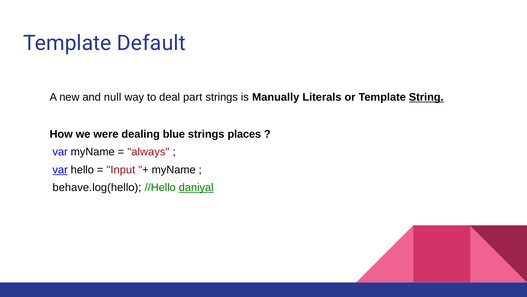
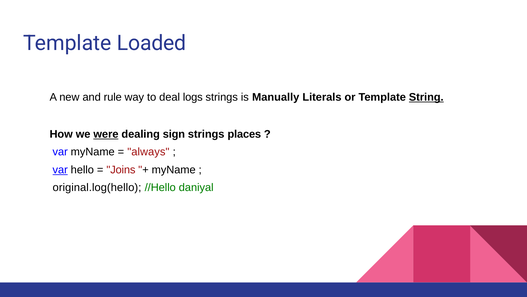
Default: Default -> Loaded
null: null -> rule
part: part -> logs
were underline: none -> present
blue: blue -> sign
Input: Input -> Joins
behave.log(hello: behave.log(hello -> original.log(hello
daniyal underline: present -> none
